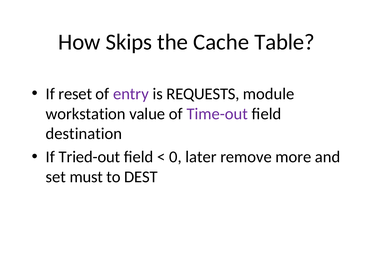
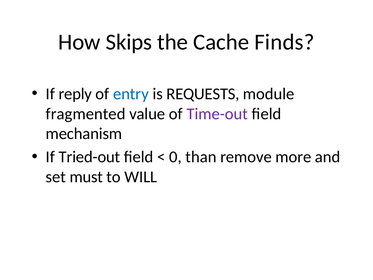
Table: Table -> Finds
reset: reset -> reply
entry colour: purple -> blue
workstation: workstation -> fragmented
destination: destination -> mechanism
later: later -> than
DEST: DEST -> WILL
